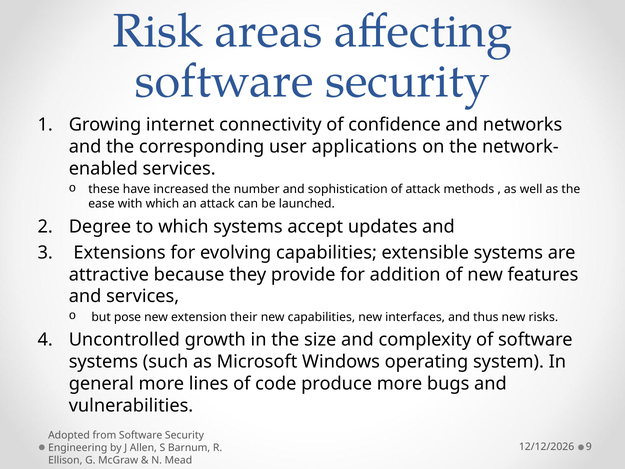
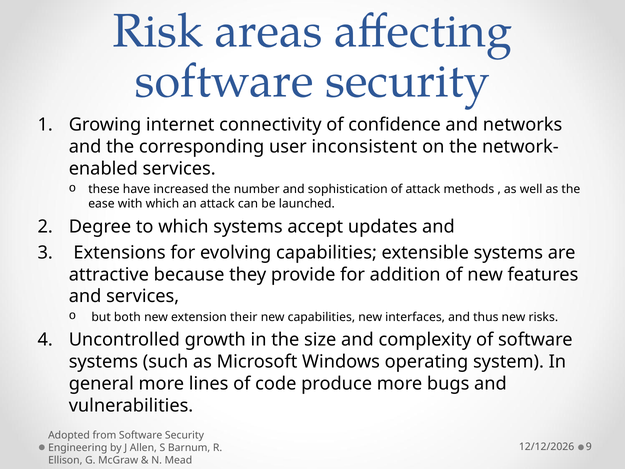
applications: applications -> inconsistent
pose: pose -> both
